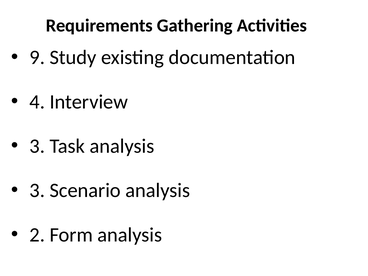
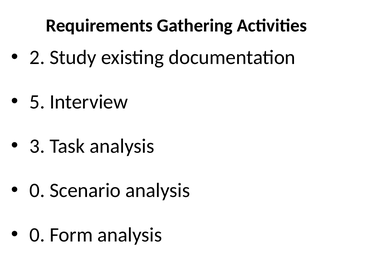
9: 9 -> 2
4: 4 -> 5
3 at (37, 190): 3 -> 0
2 at (37, 235): 2 -> 0
